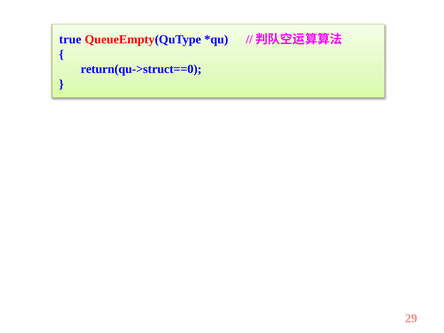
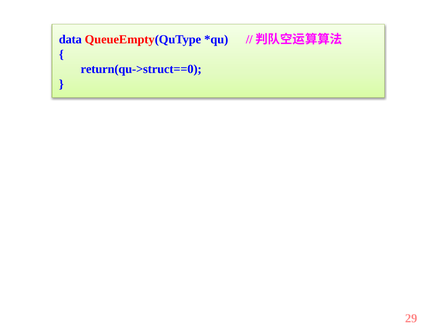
true: true -> data
